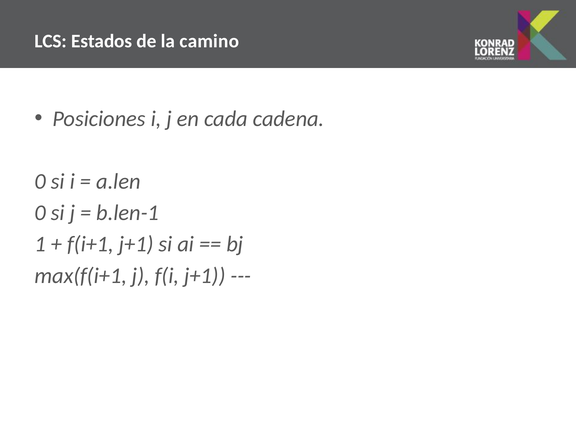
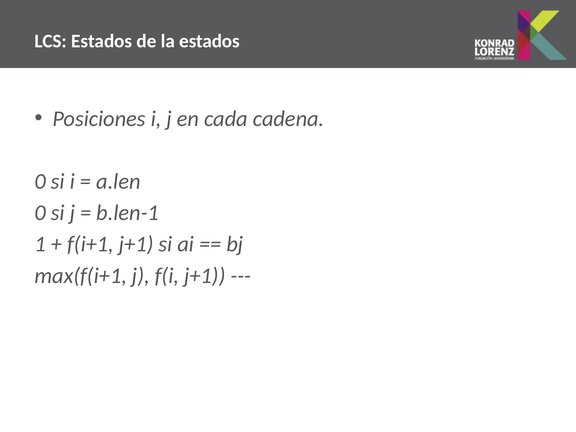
la camino: camino -> estados
